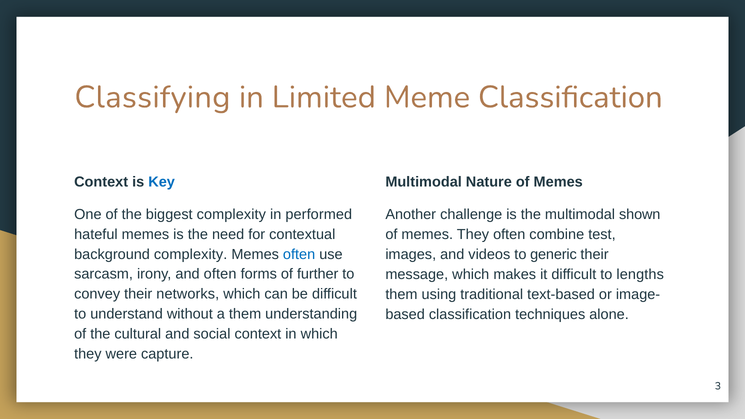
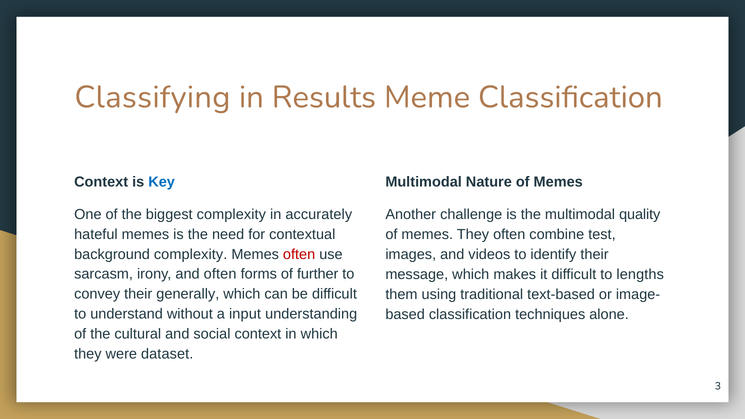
Limited: Limited -> Results
performed: performed -> accurately
shown: shown -> quality
often at (299, 254) colour: blue -> red
generic: generic -> identify
networks: networks -> generally
a them: them -> input
capture: capture -> dataset
